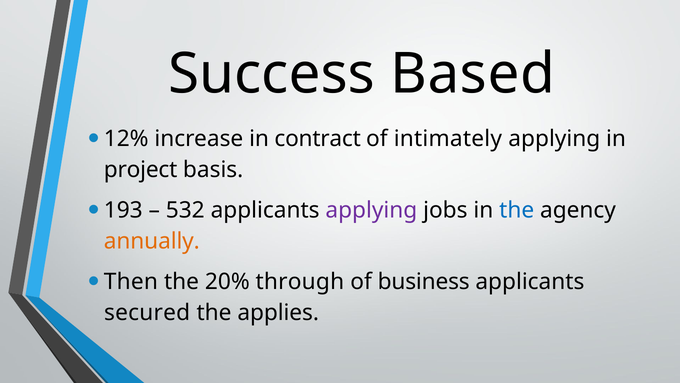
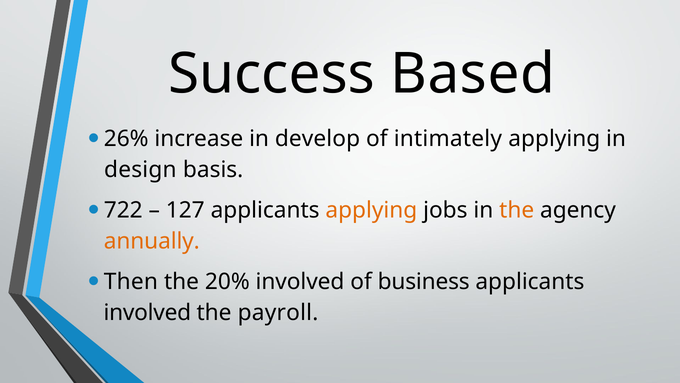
12%: 12% -> 26%
contract: contract -> develop
project: project -> design
193: 193 -> 722
532: 532 -> 127
applying at (371, 210) colour: purple -> orange
the at (517, 210) colour: blue -> orange
20% through: through -> involved
secured at (147, 312): secured -> involved
applies: applies -> payroll
